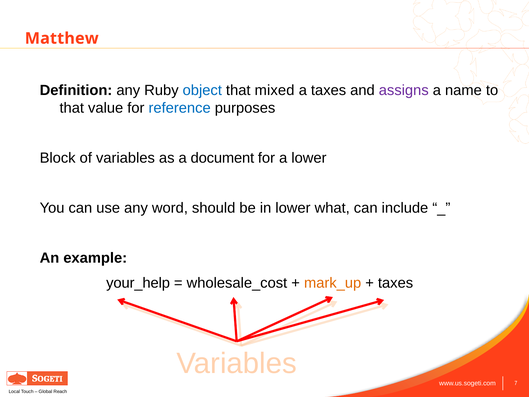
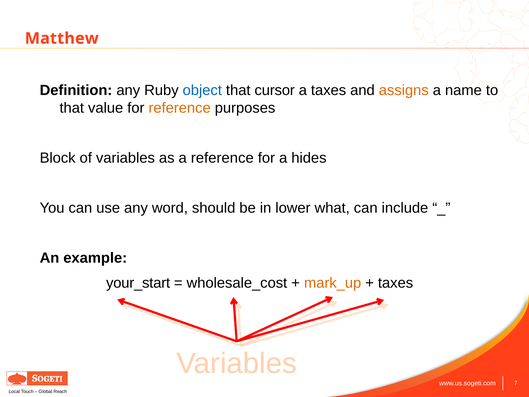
mixed: mixed -> cursor
assigns colour: purple -> orange
reference at (180, 108) colour: blue -> orange
a document: document -> reference
a lower: lower -> hides
your_help: your_help -> your_start
